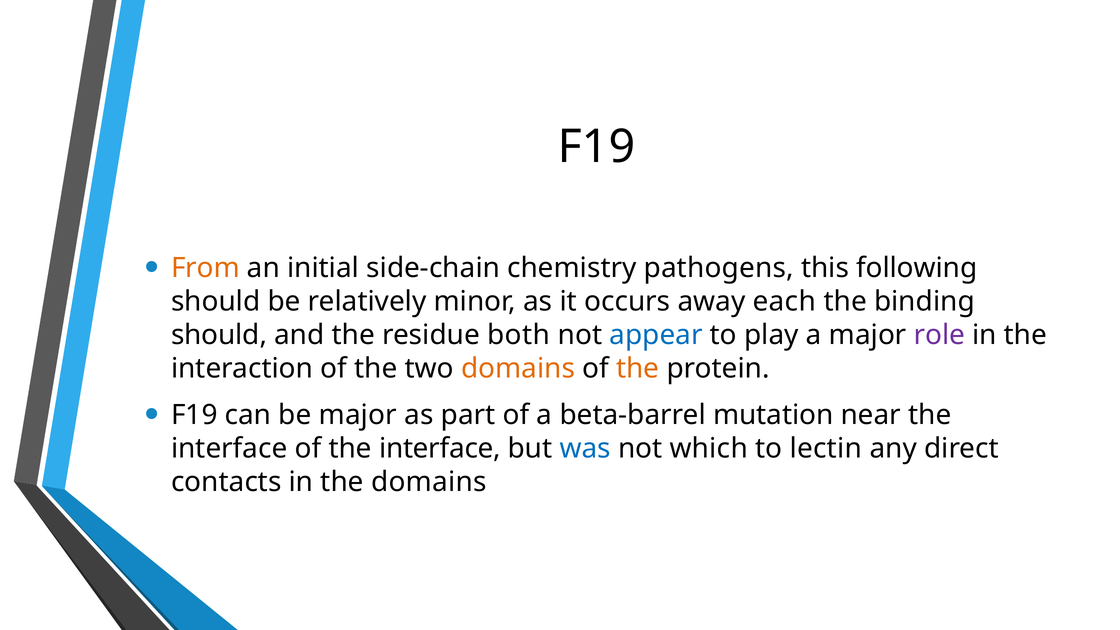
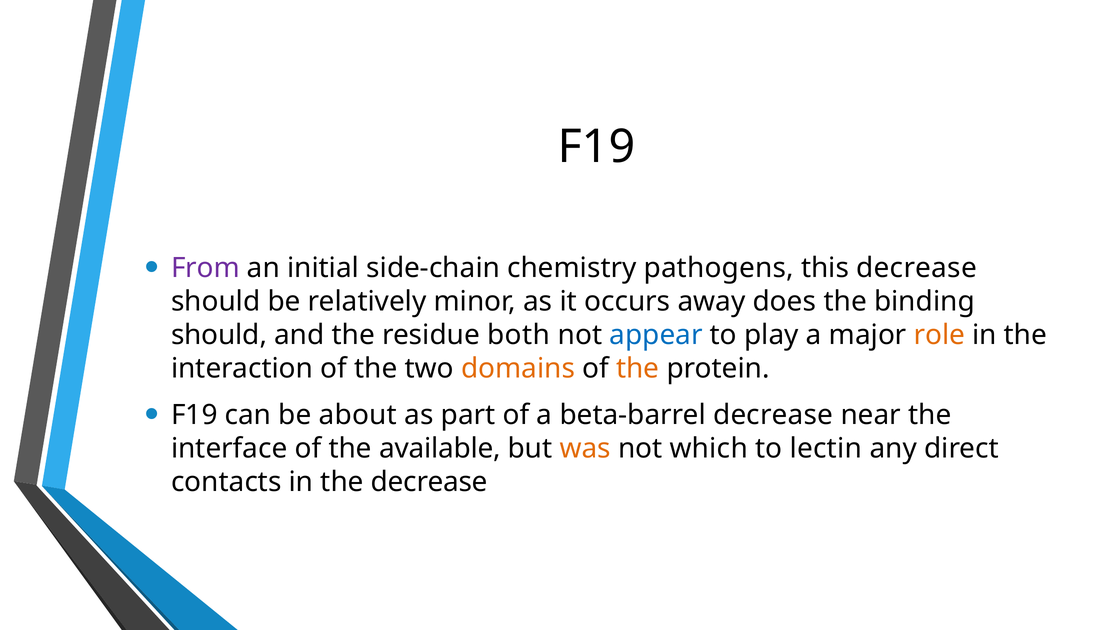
From colour: orange -> purple
this following: following -> decrease
each: each -> does
role colour: purple -> orange
be major: major -> about
beta-barrel mutation: mutation -> decrease
of the interface: interface -> available
was colour: blue -> orange
the domains: domains -> decrease
